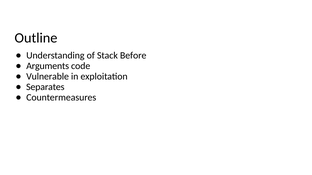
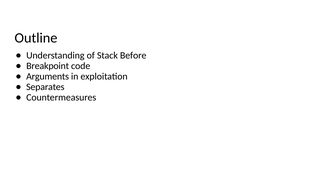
Arguments: Arguments -> Breakpoint
Vulnerable: Vulnerable -> Arguments
